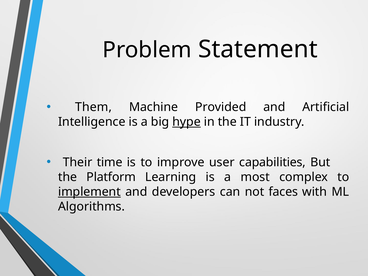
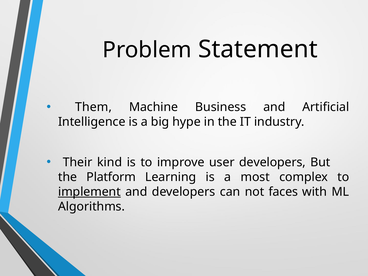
Provided: Provided -> Business
hype underline: present -> none
time: time -> kind
user capabilities: capabilities -> developers
